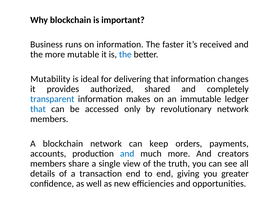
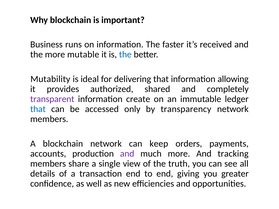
changes: changes -> allowing
transparent colour: blue -> purple
makes: makes -> create
revolutionary: revolutionary -> transparency
and at (127, 154) colour: blue -> purple
creators: creators -> tracking
